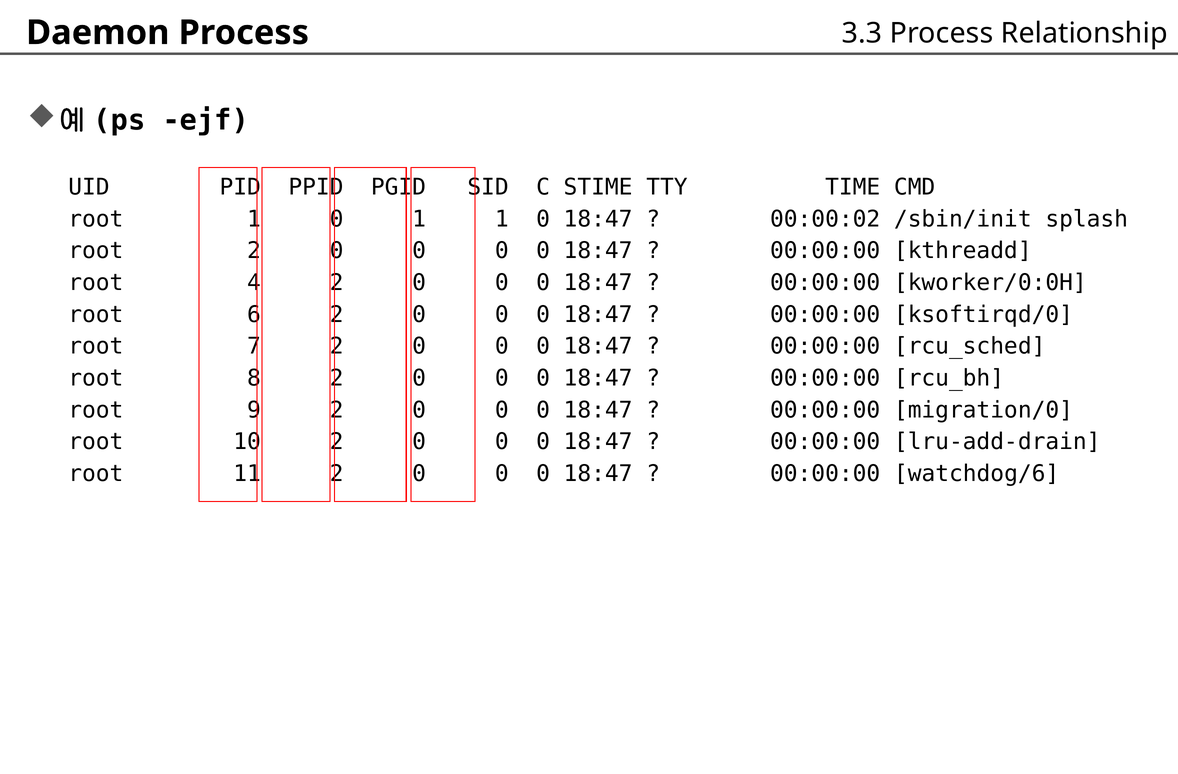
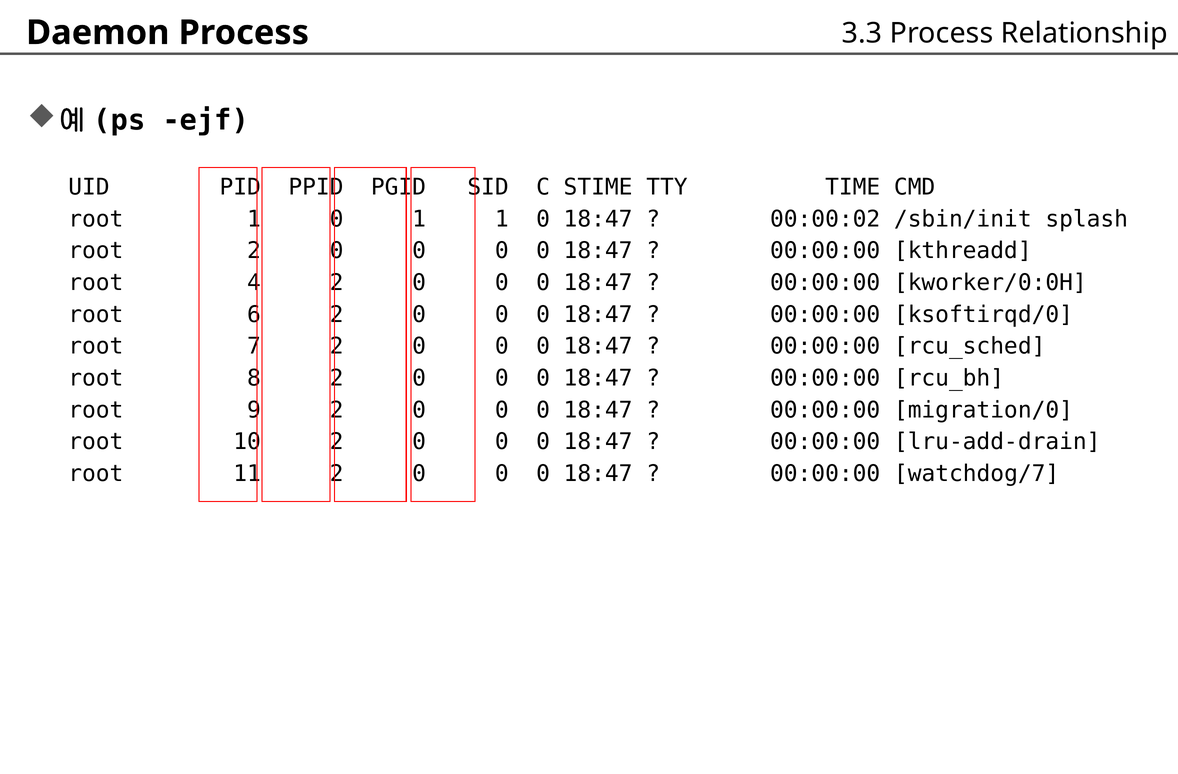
watchdog/6: watchdog/6 -> watchdog/7
